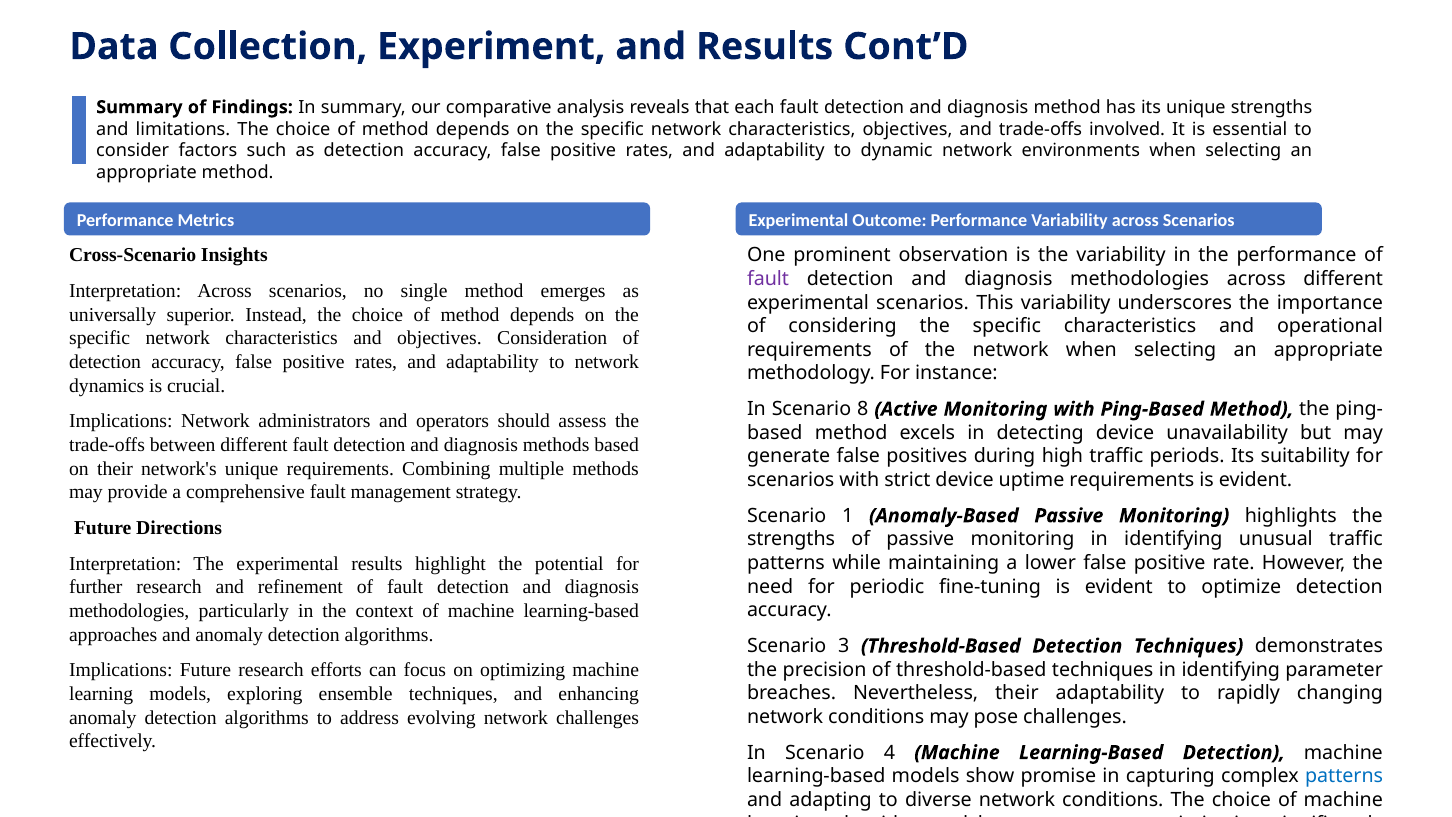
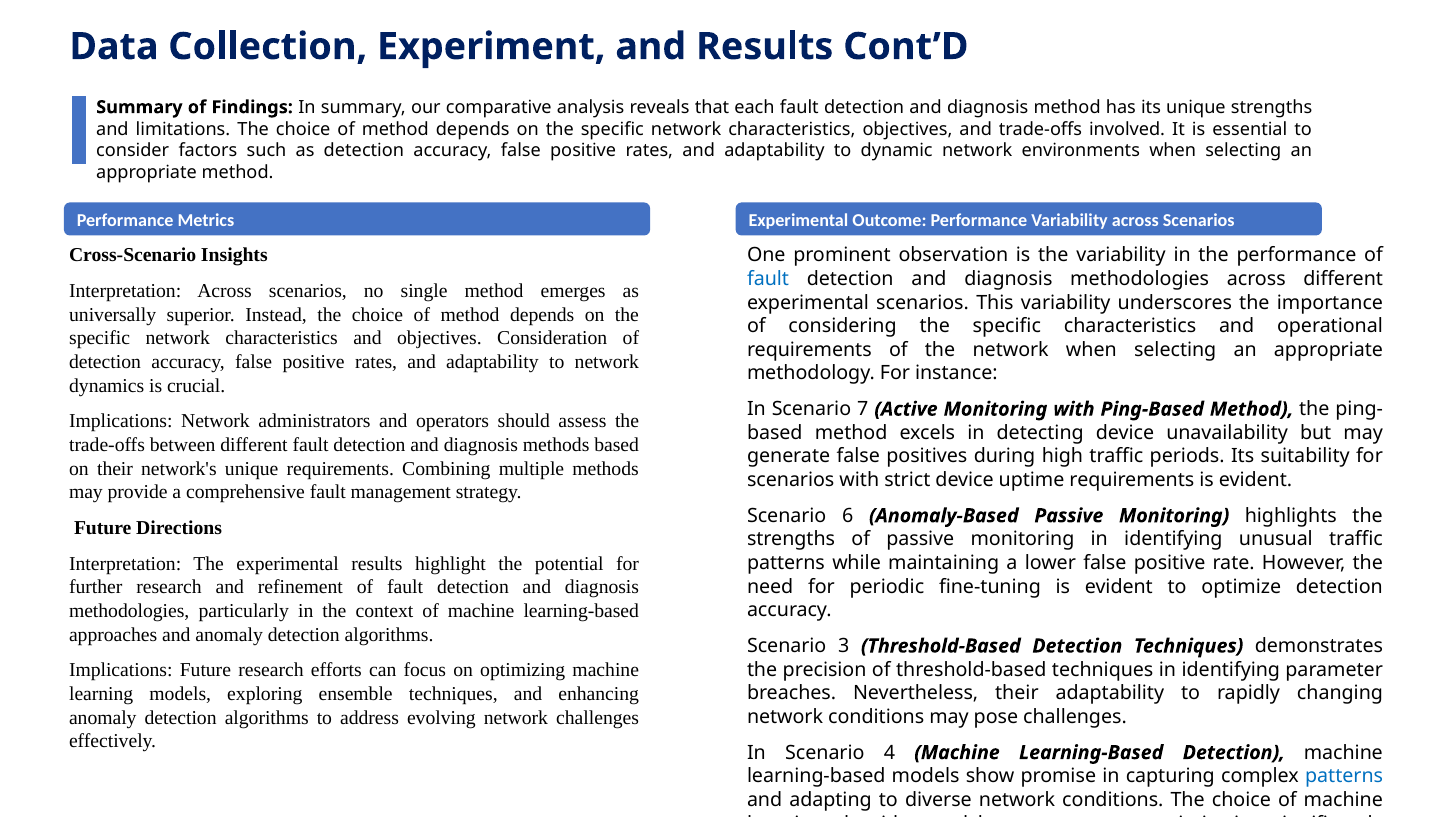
fault at (768, 279) colour: purple -> blue
8: 8 -> 7
1: 1 -> 6
